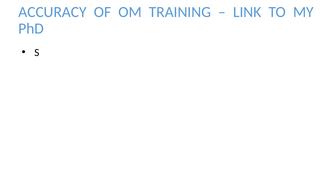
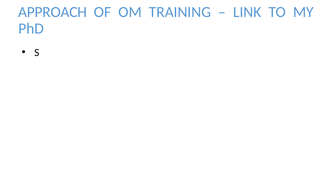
ACCURACY: ACCURACY -> APPROACH
